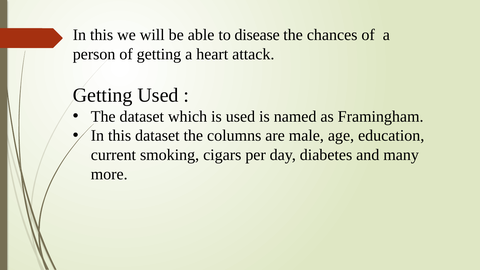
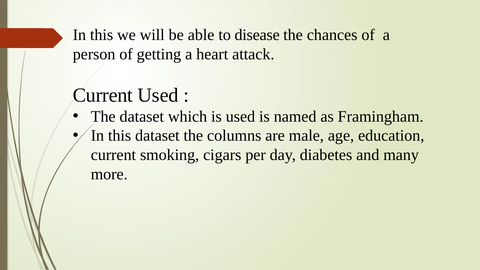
Getting at (103, 95): Getting -> Current
